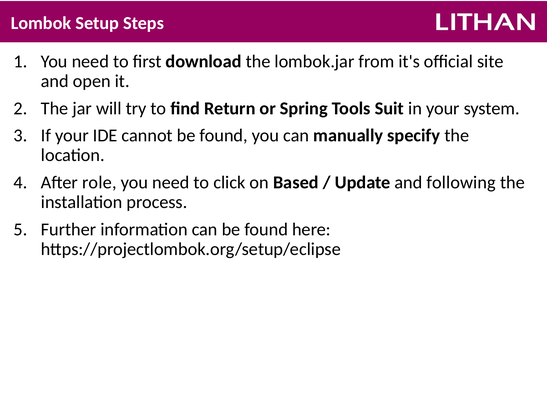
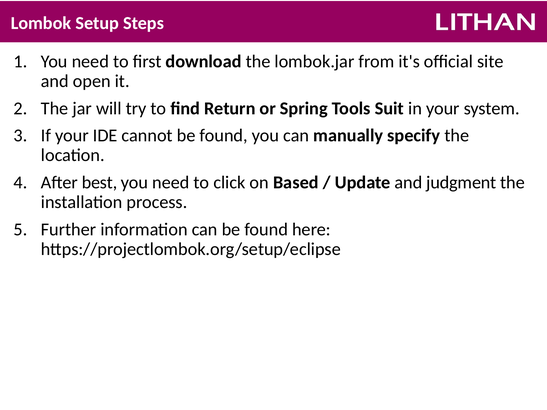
role: role -> best
following: following -> judgment
